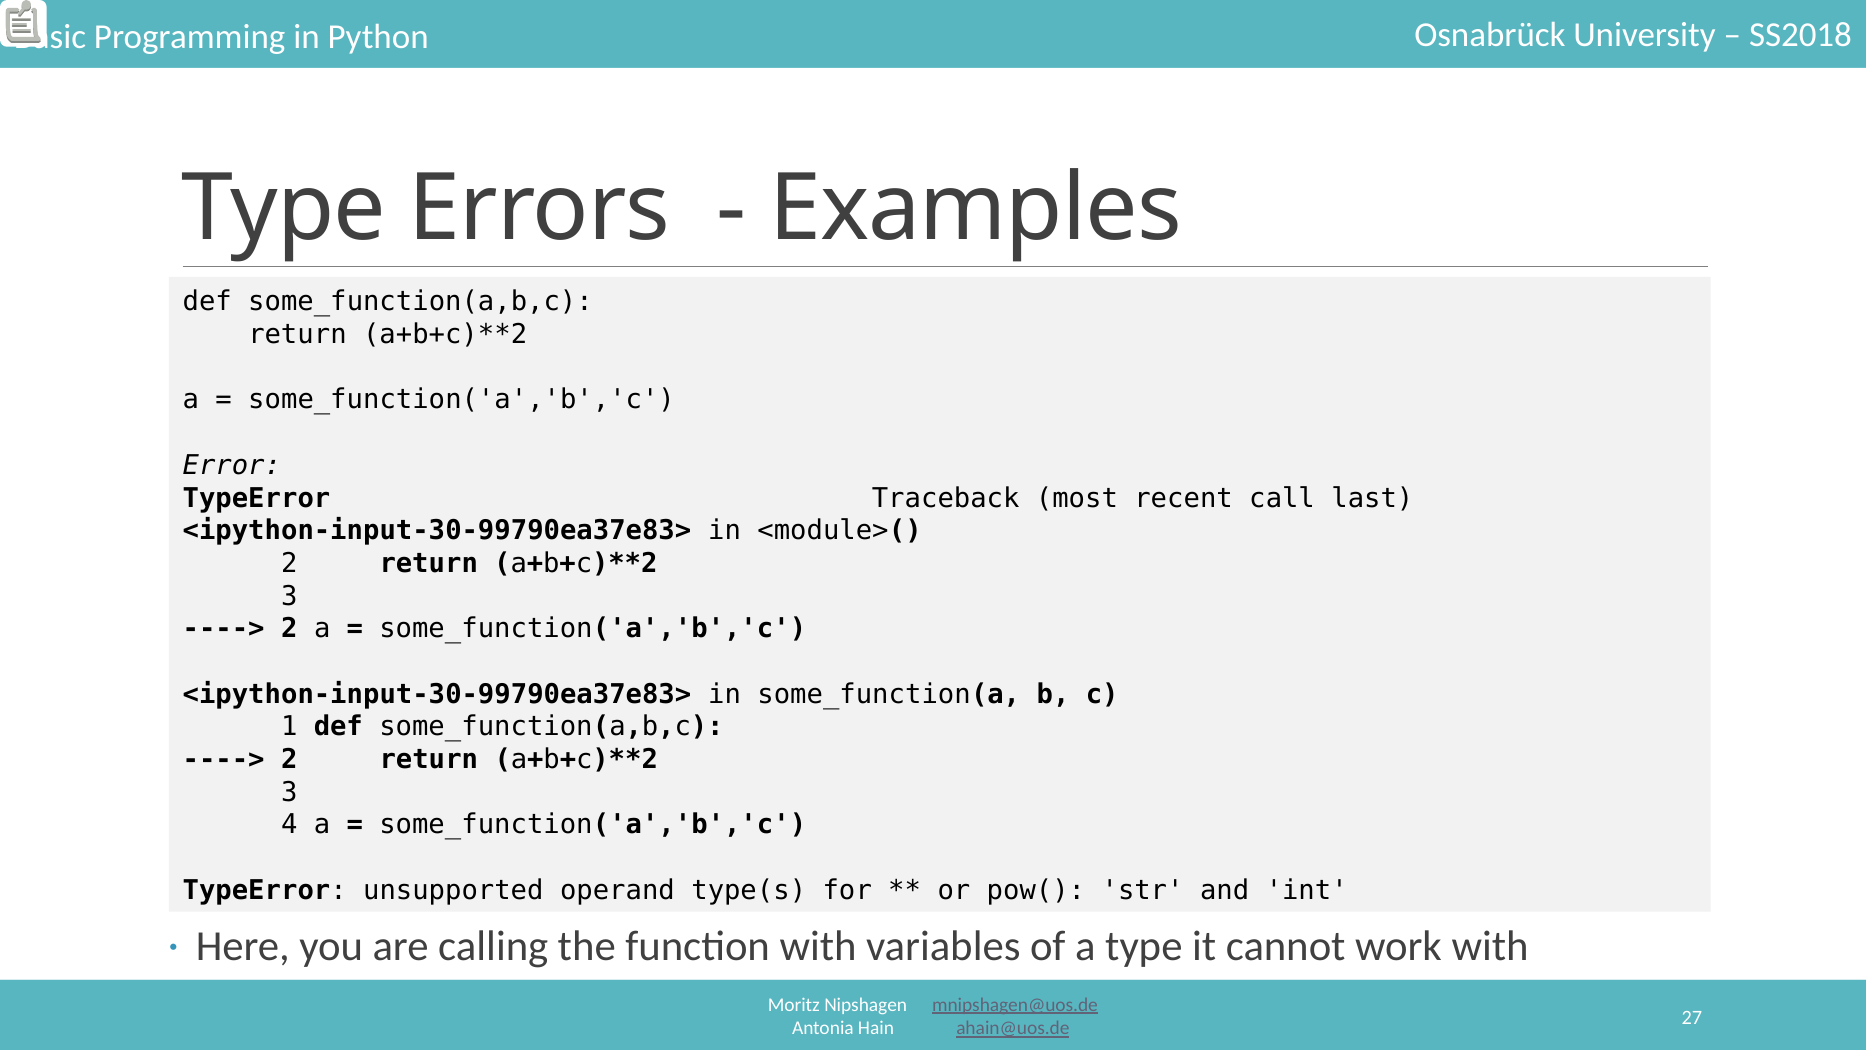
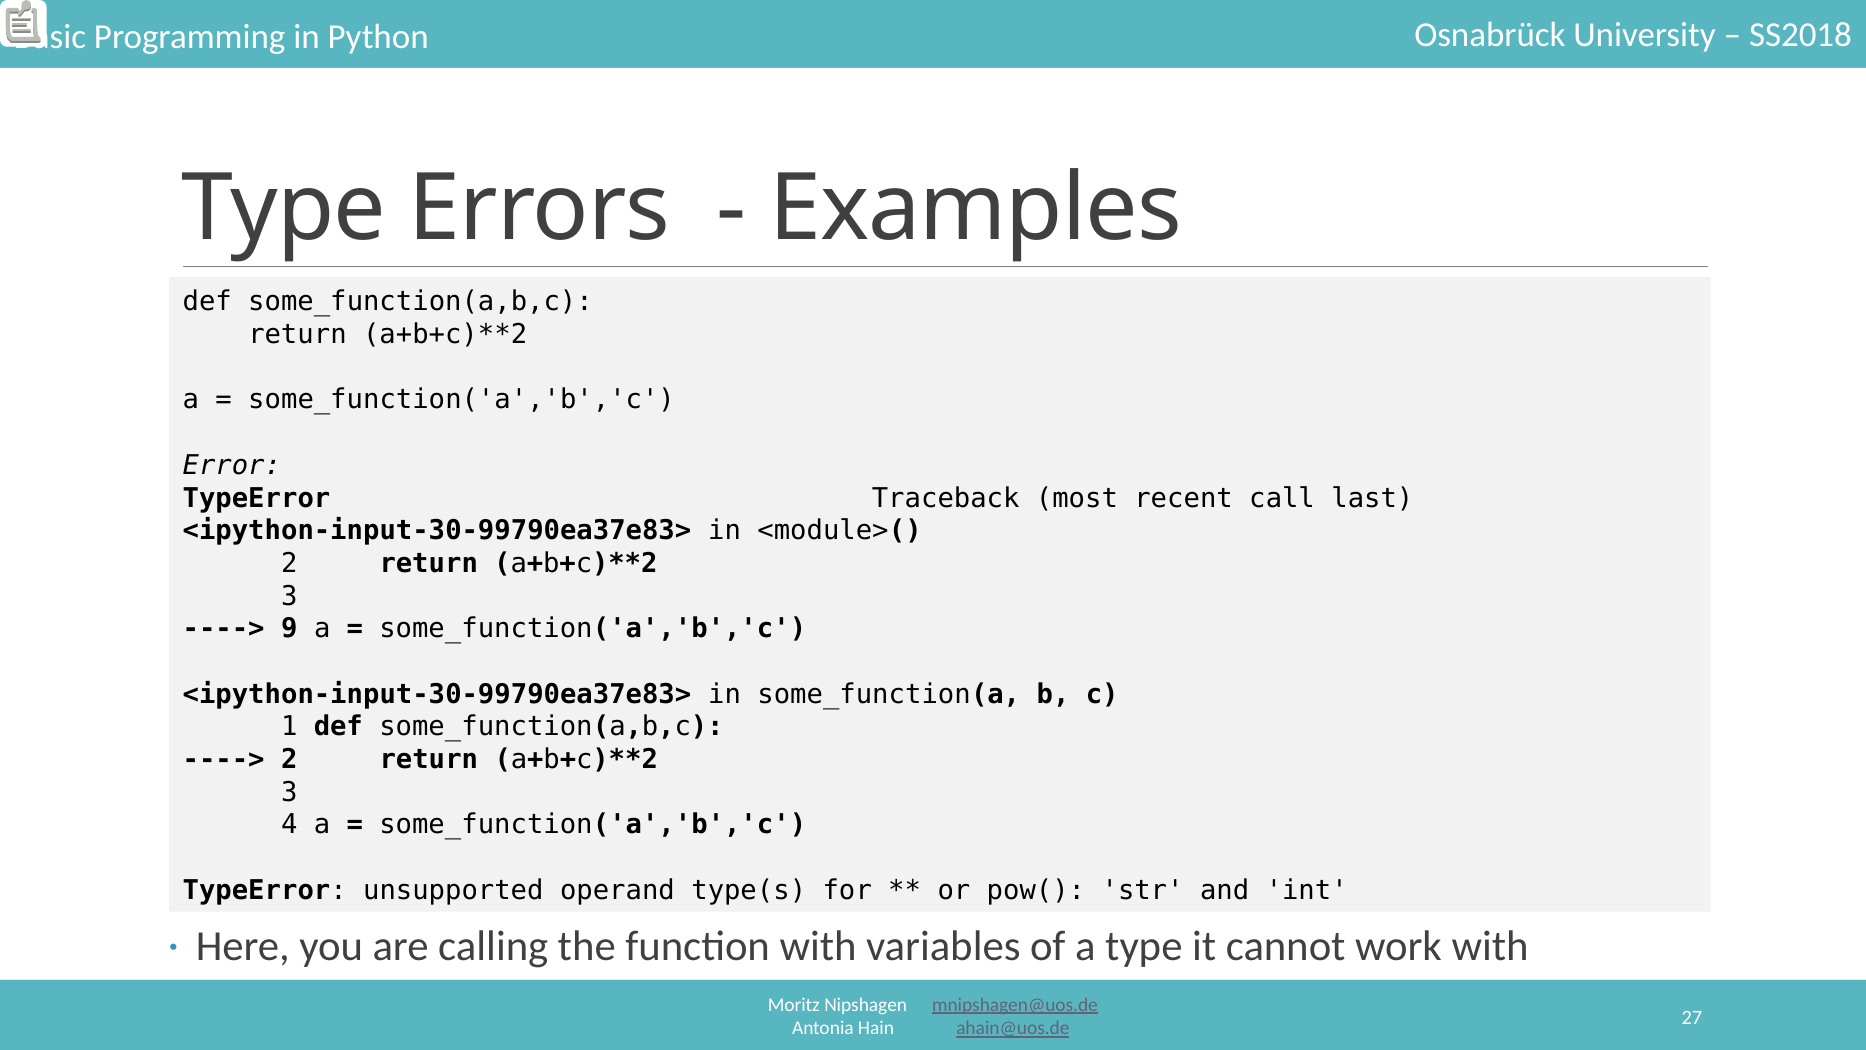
2 at (289, 629): 2 -> 9
